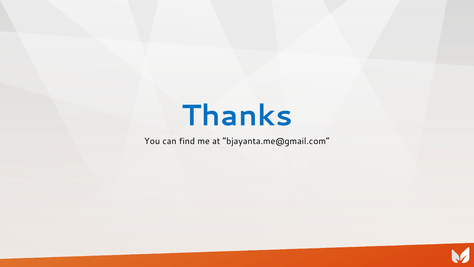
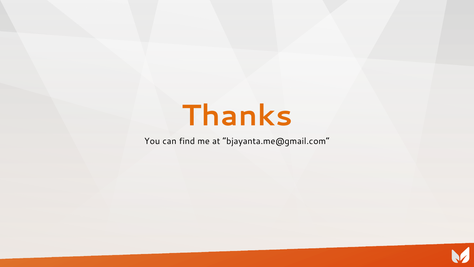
Thanks colour: blue -> orange
